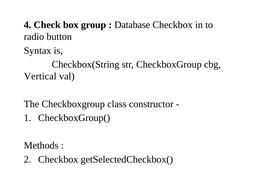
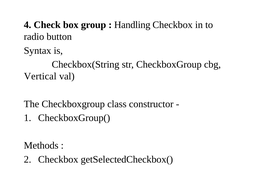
Database: Database -> Handling
